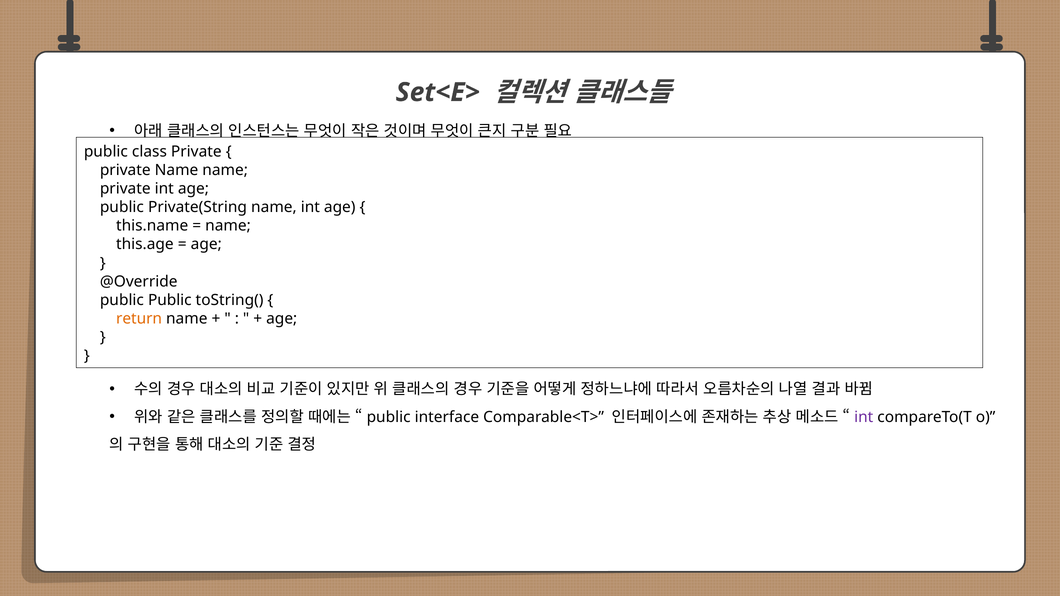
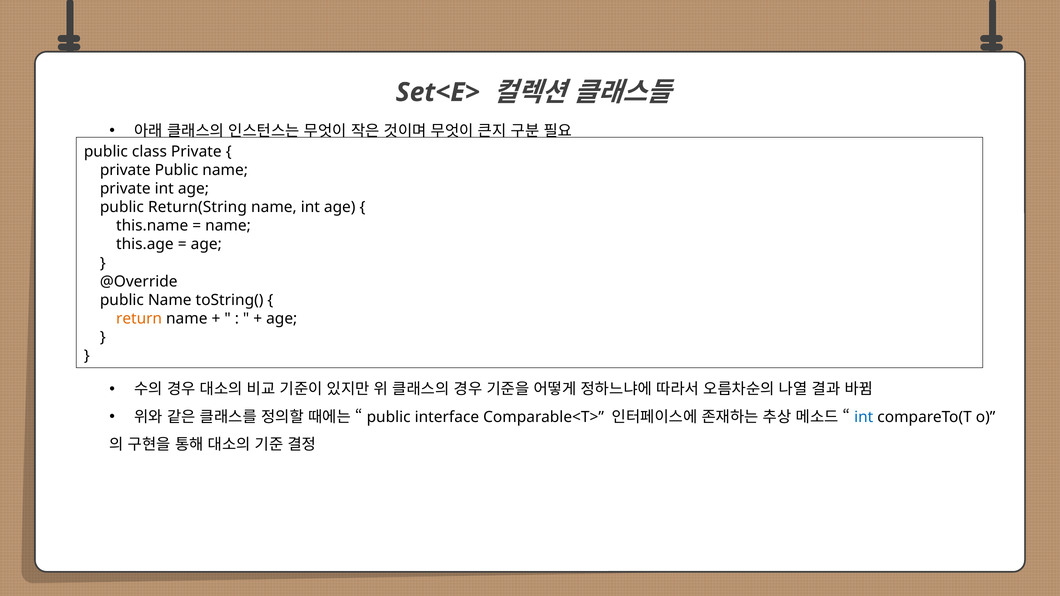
private Name: Name -> Public
Private(String: Private(String -> Return(String
Public at (170, 300): Public -> Name
int at (864, 417) colour: purple -> blue
